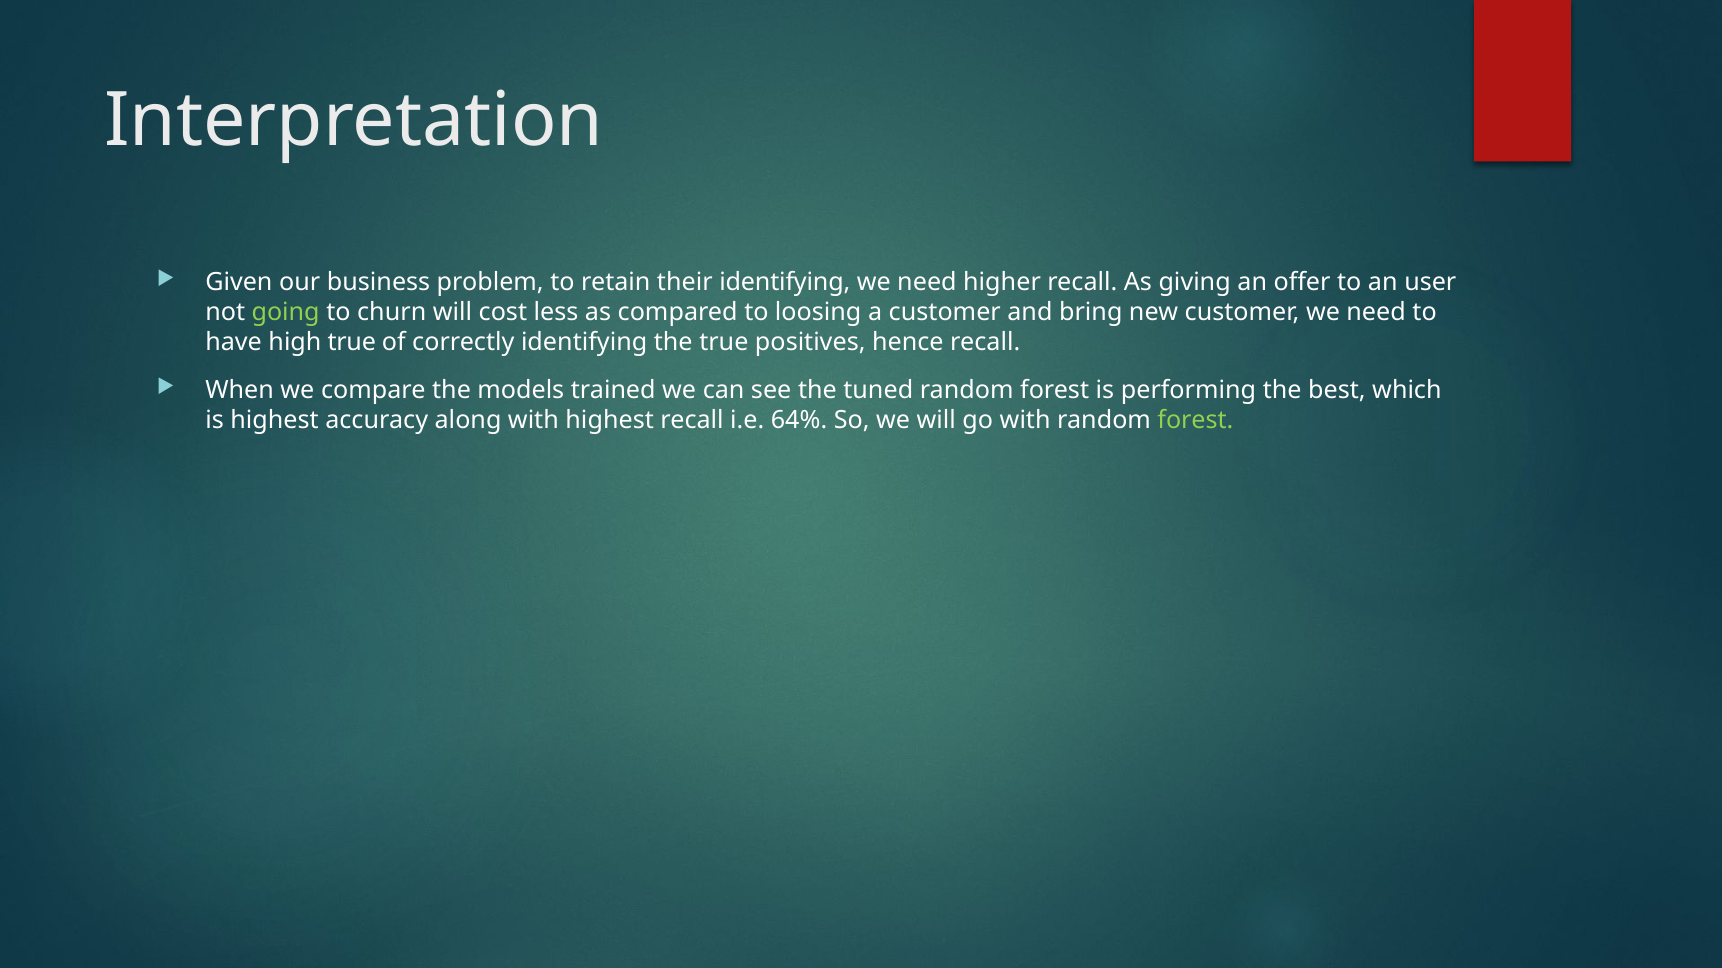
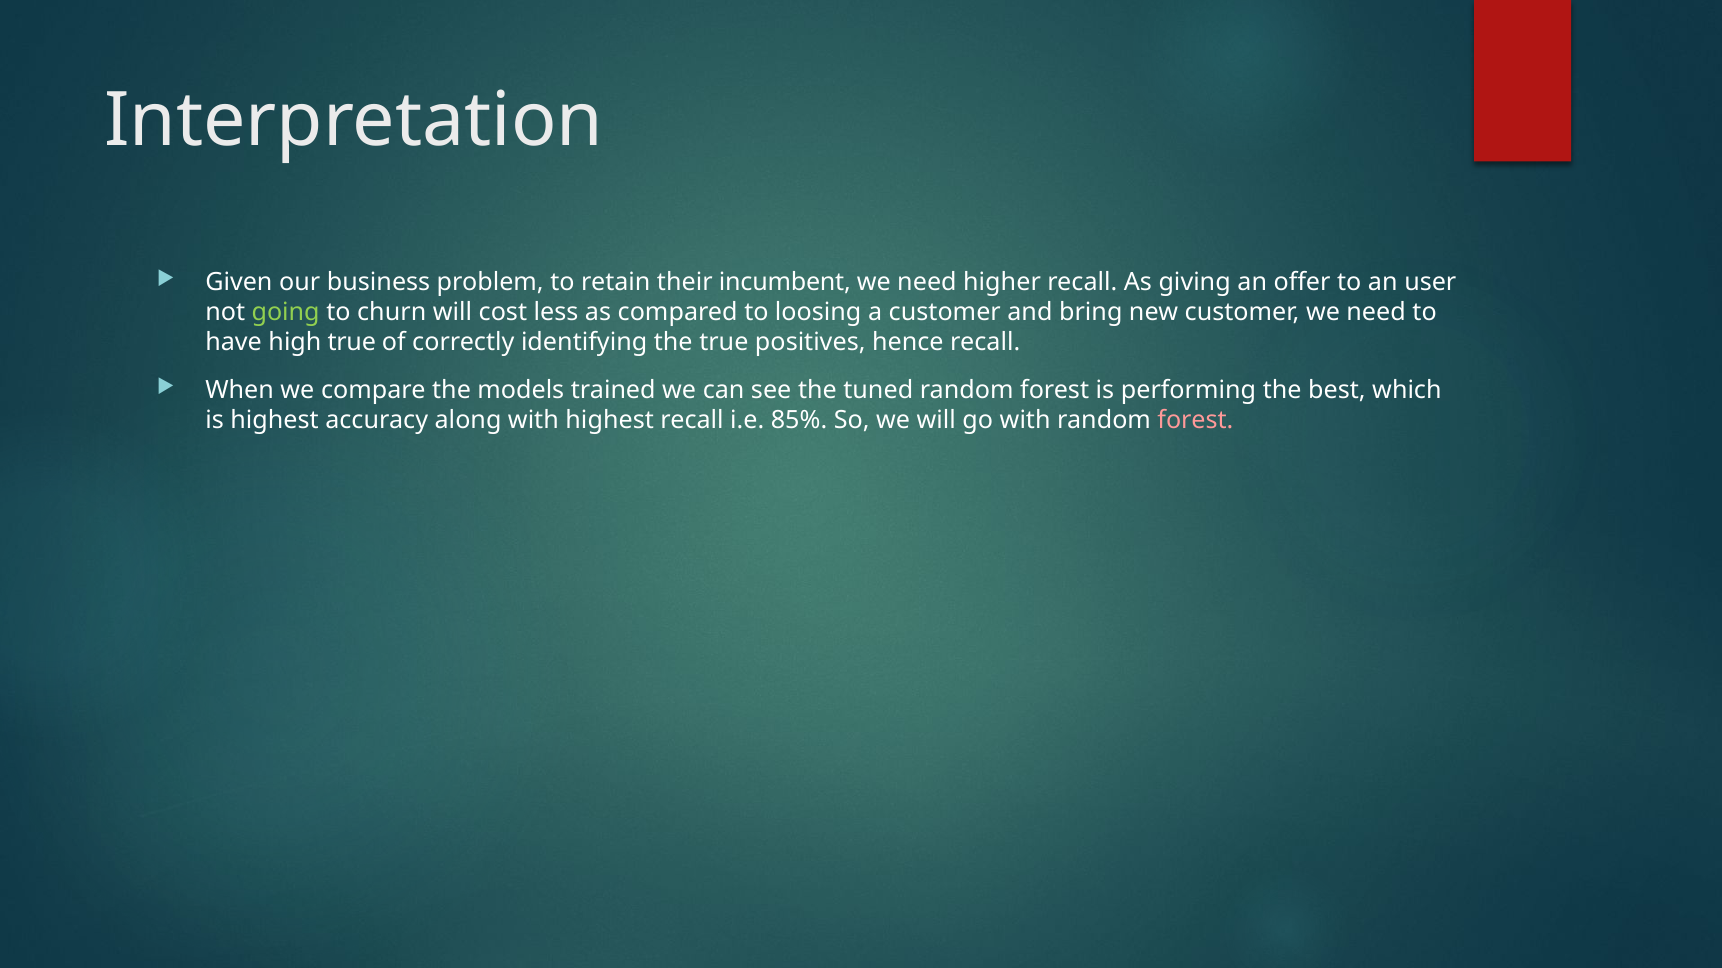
their identifying: identifying -> incumbent
64%: 64% -> 85%
forest at (1195, 421) colour: light green -> pink
